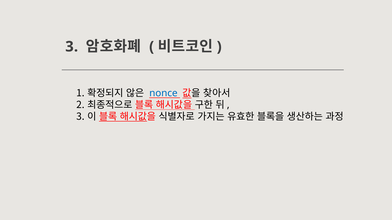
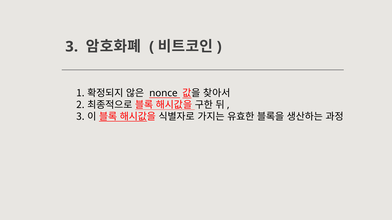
nonce colour: blue -> black
